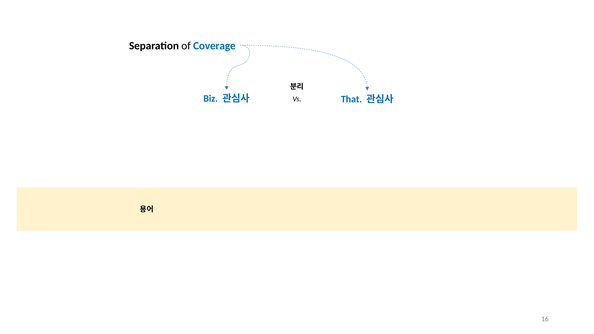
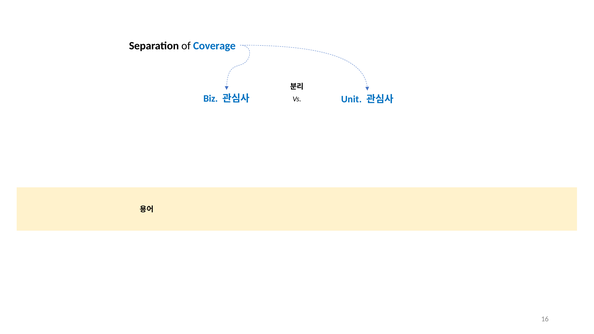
That: That -> Unit
